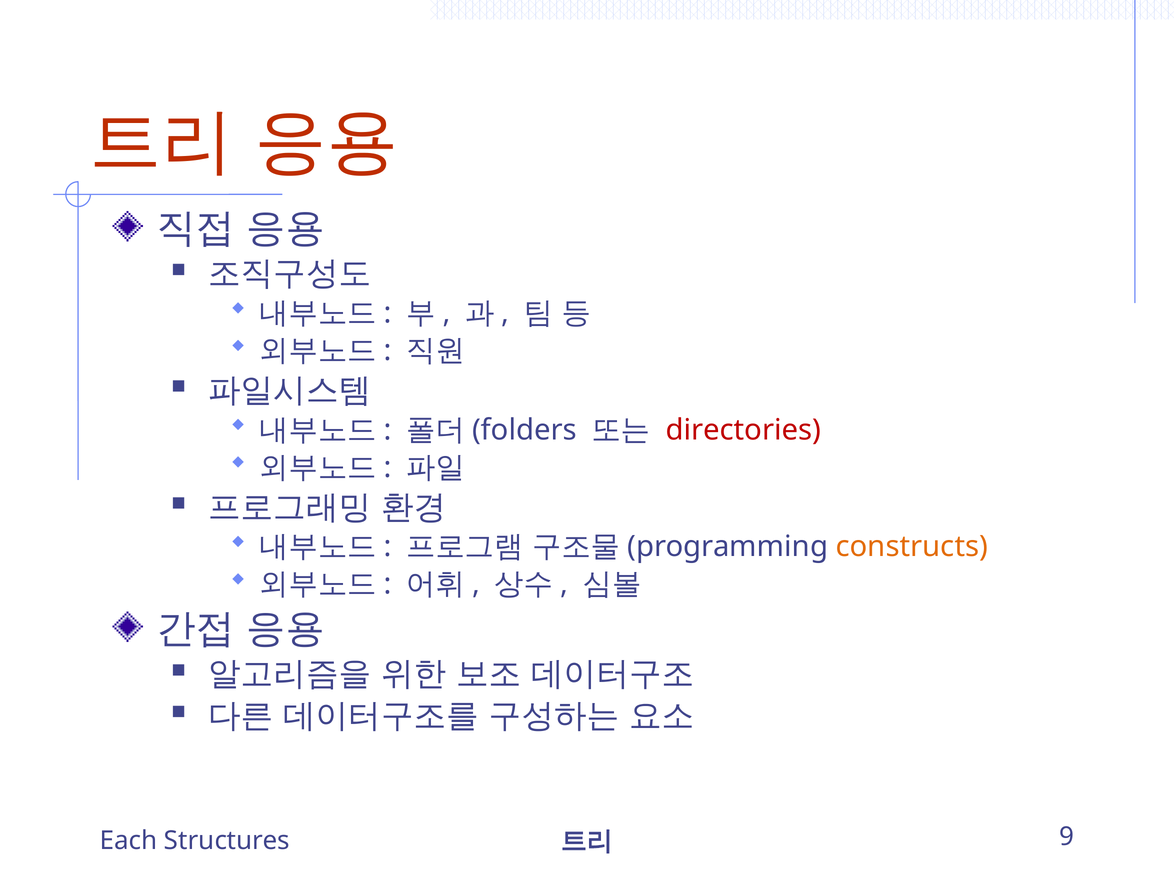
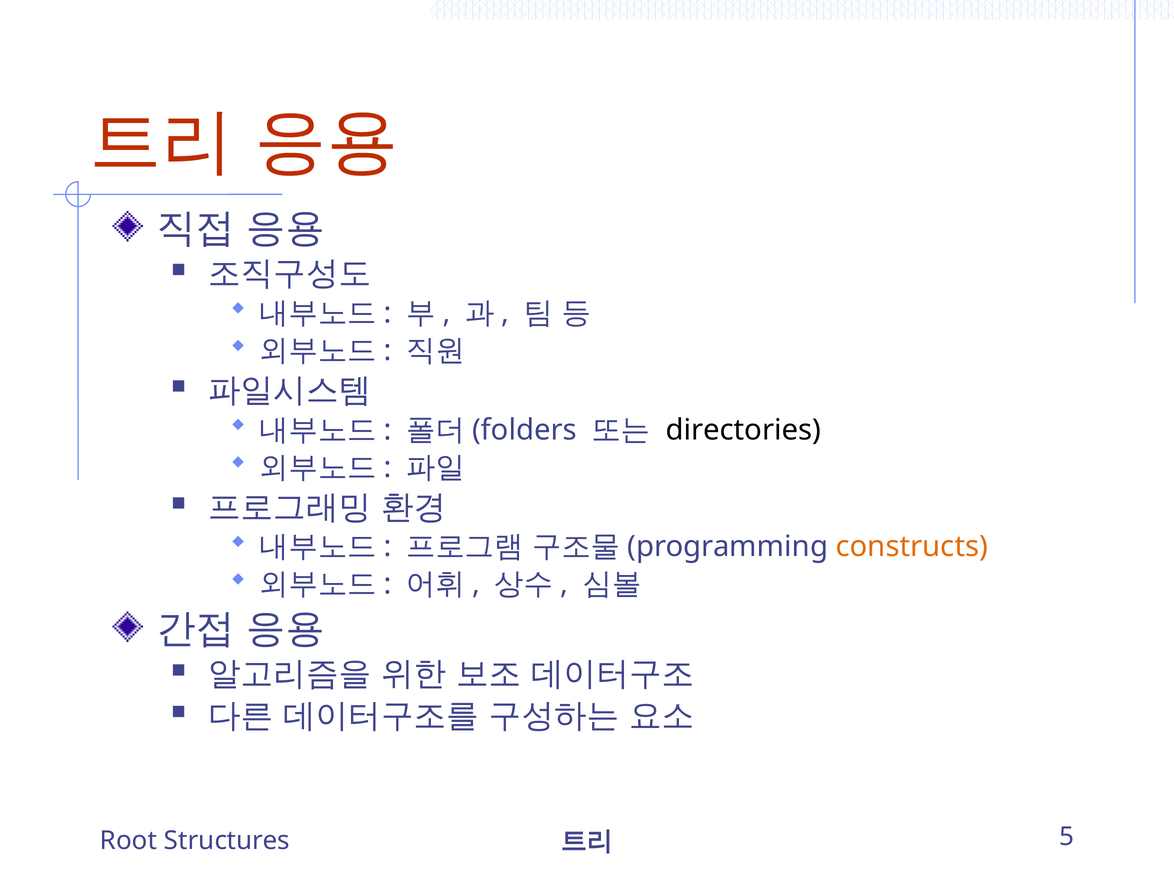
directories colour: red -> black
Each: Each -> Root
9: 9 -> 5
